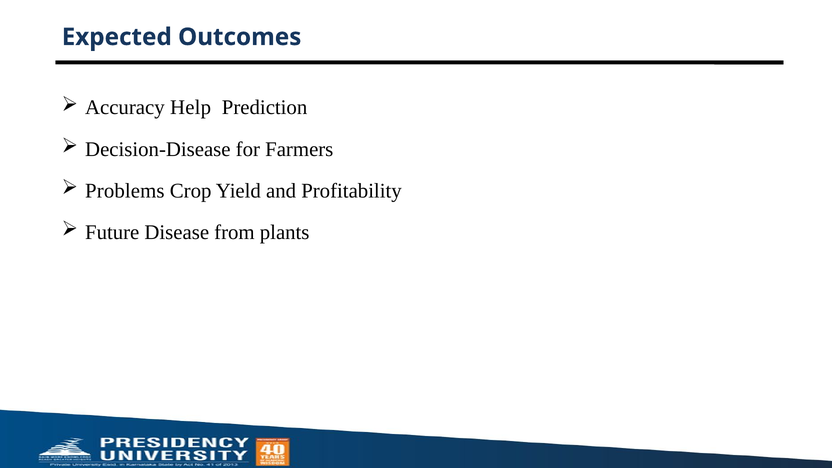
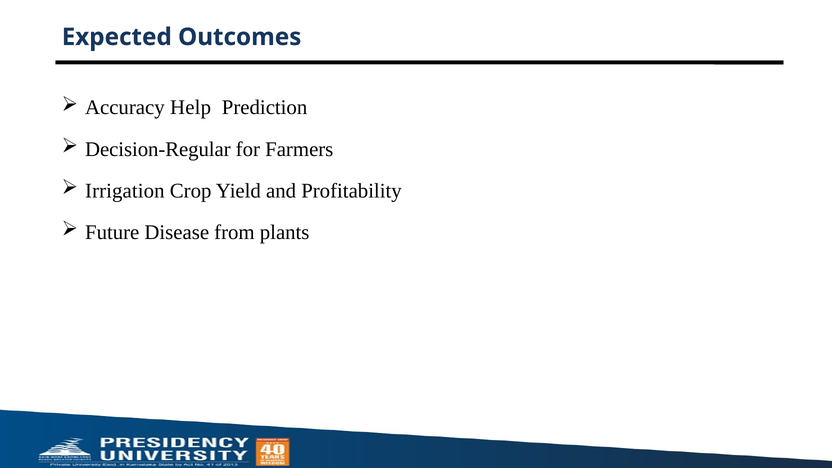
Decision-Disease: Decision-Disease -> Decision-Regular
Problems: Problems -> Irrigation
